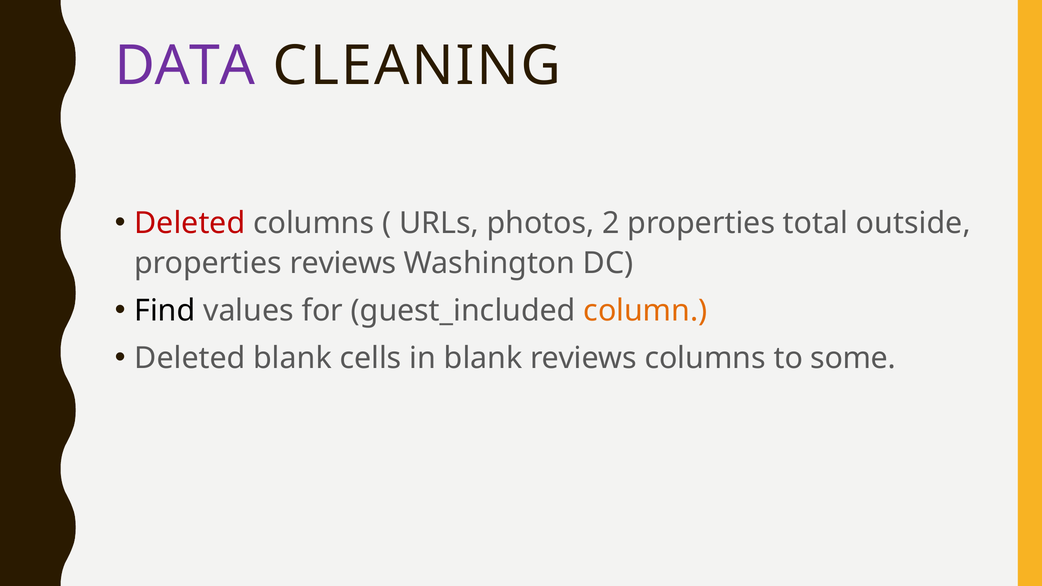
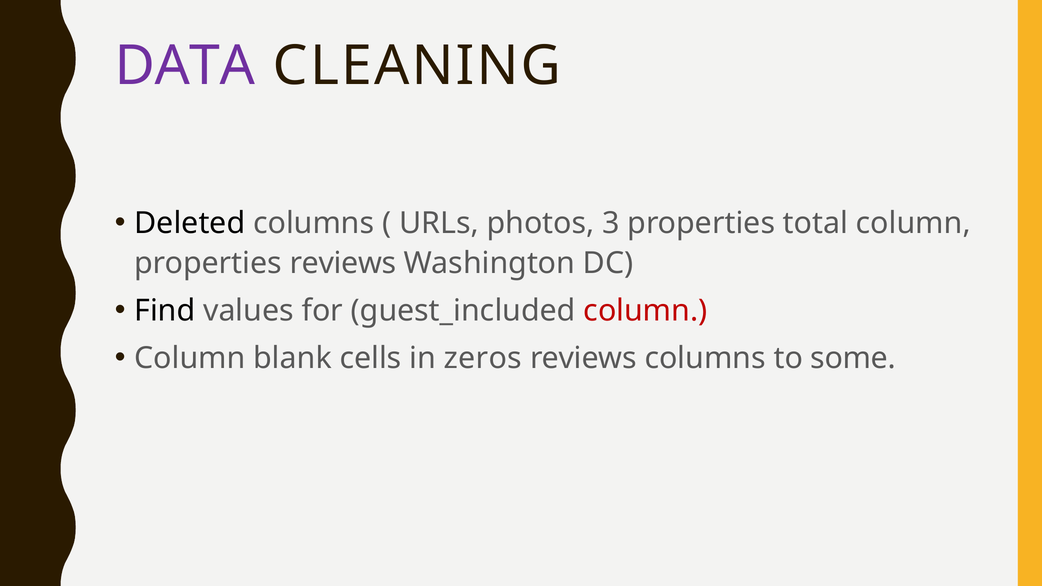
Deleted at (190, 223) colour: red -> black
2: 2 -> 3
total outside: outside -> column
column at (645, 311) colour: orange -> red
Deleted at (190, 359): Deleted -> Column
in blank: blank -> zeros
